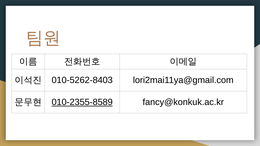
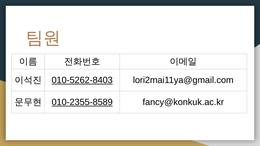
010-5262-8403 underline: none -> present
